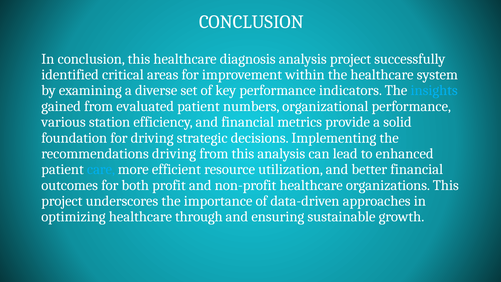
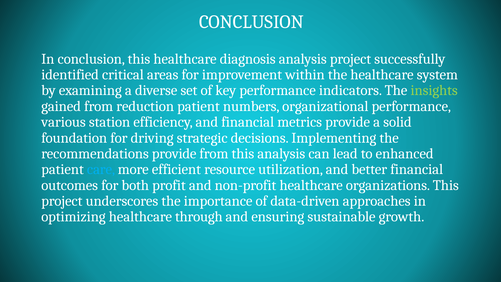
insights colour: light blue -> light green
evaluated: evaluated -> reduction
recommendations driving: driving -> provide
